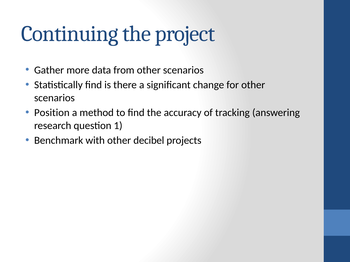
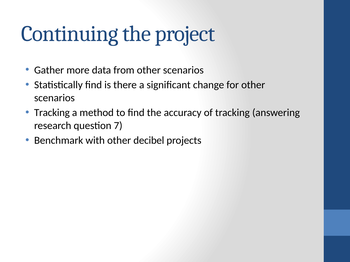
Position at (52, 113): Position -> Tracking
1: 1 -> 7
